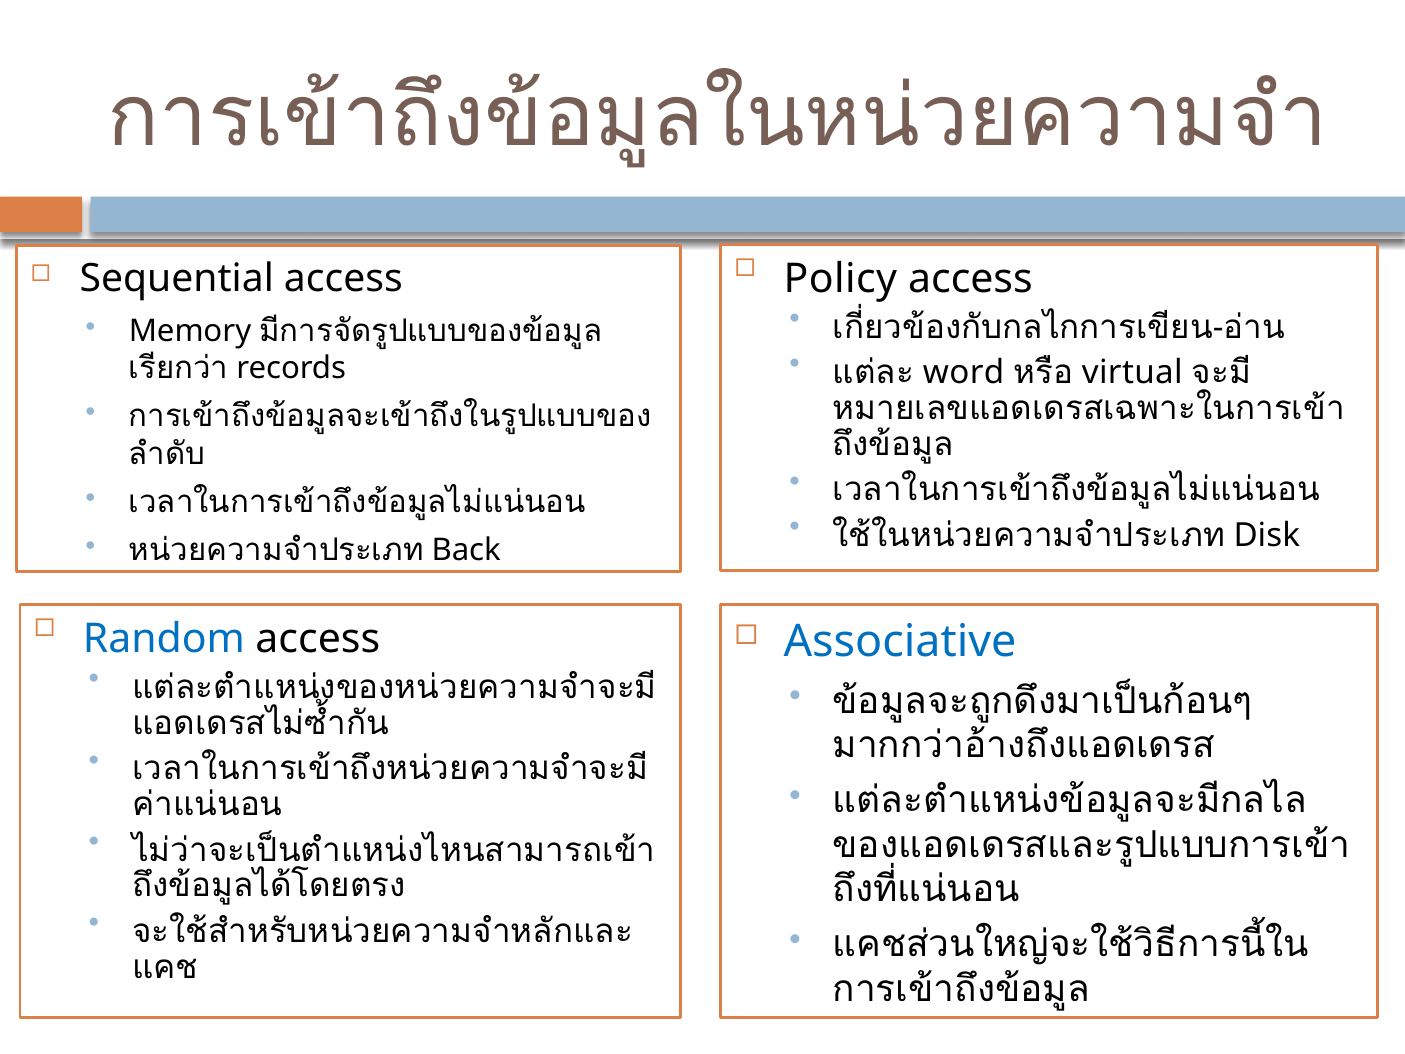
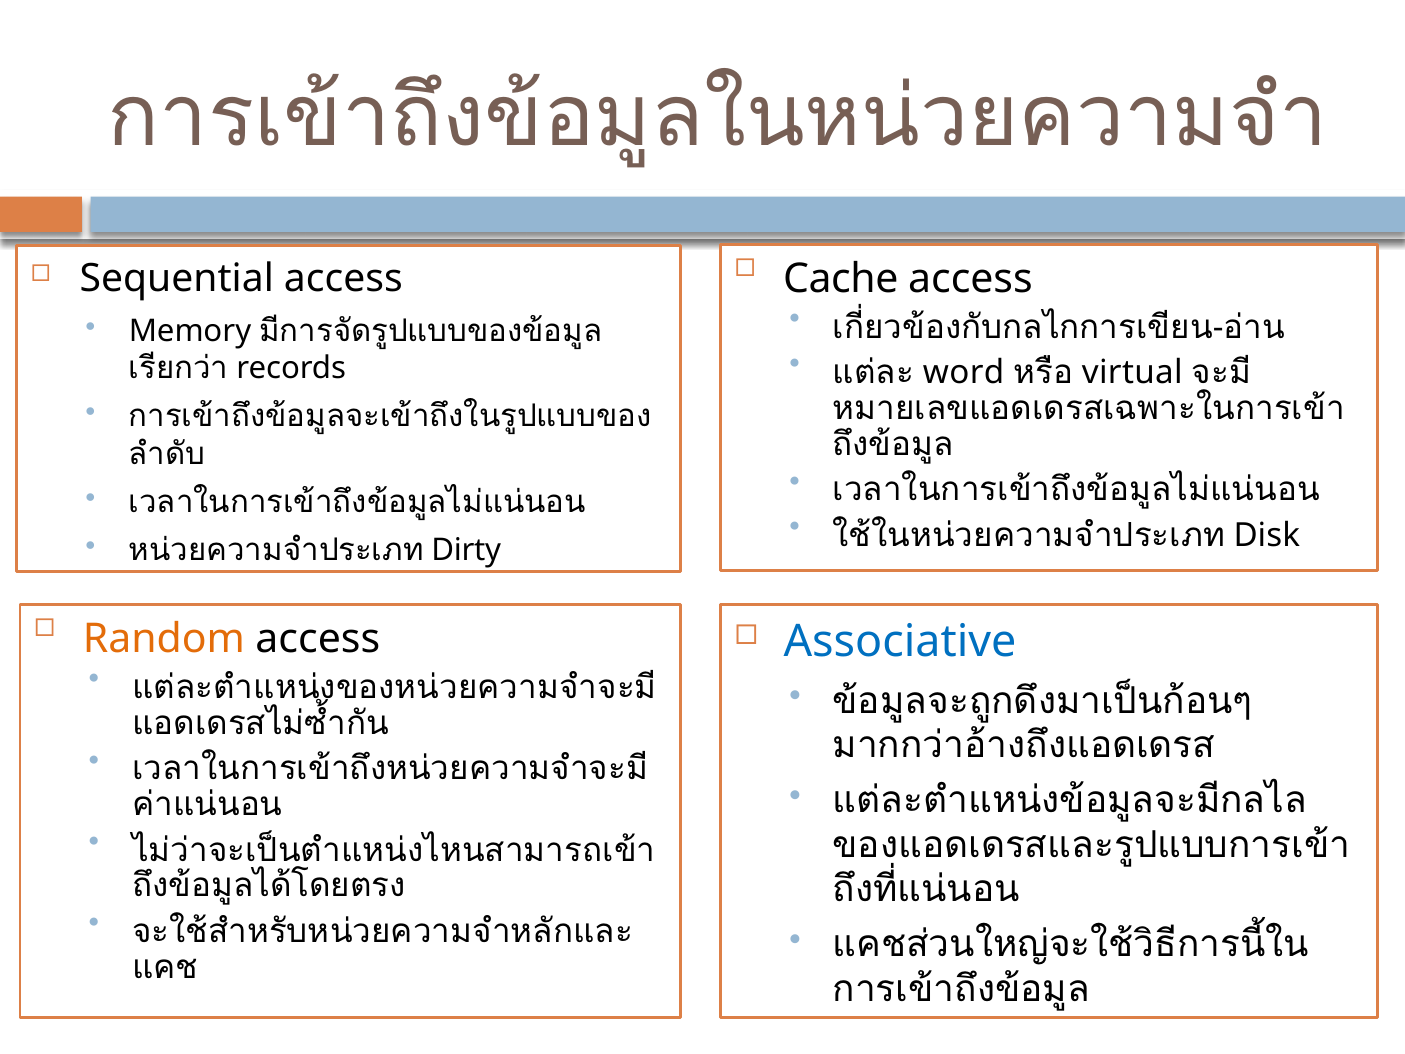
Policy: Policy -> Cache
Back: Back -> Dirty
Random colour: blue -> orange
